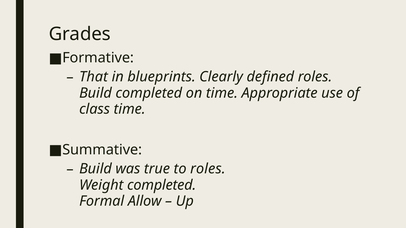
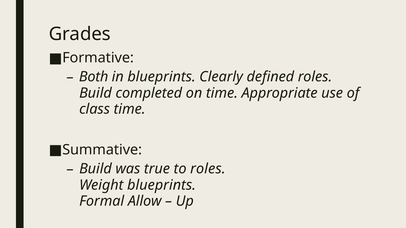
That: That -> Both
Weight completed: completed -> blueprints
